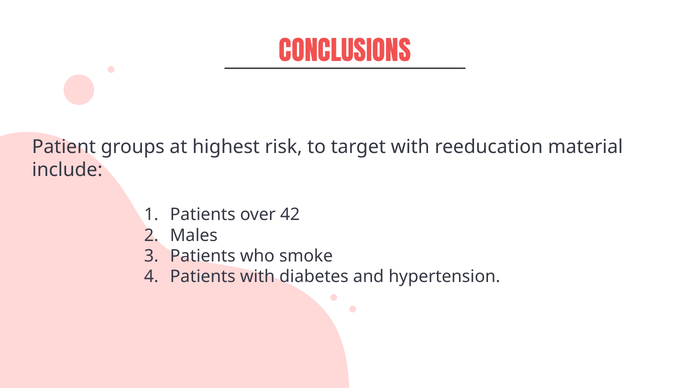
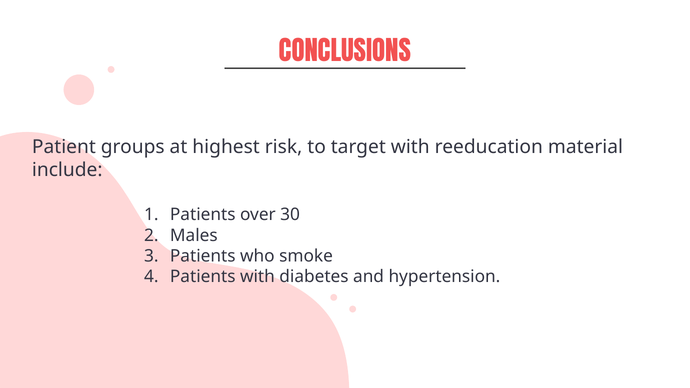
42: 42 -> 30
